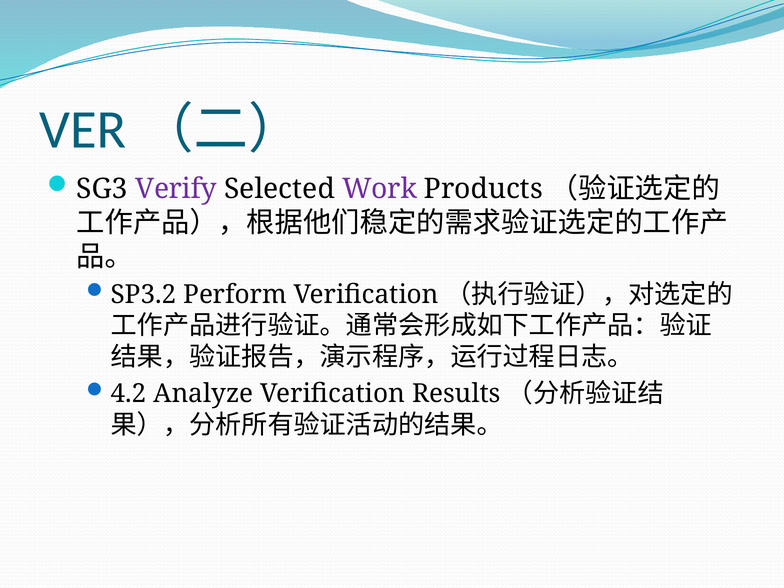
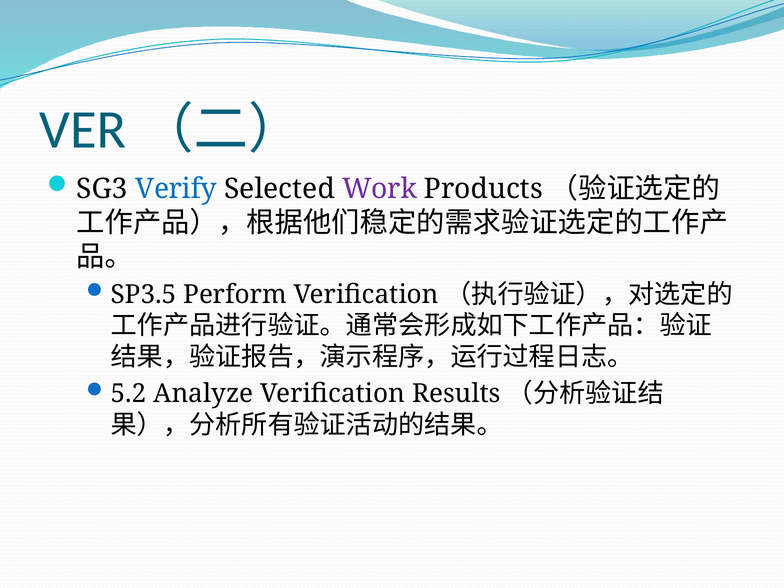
Verify colour: purple -> blue
SP3.2: SP3.2 -> SP3.5
4.2: 4.2 -> 5.2
